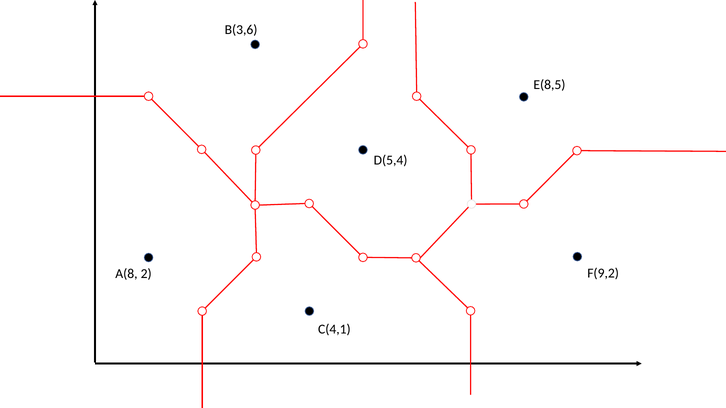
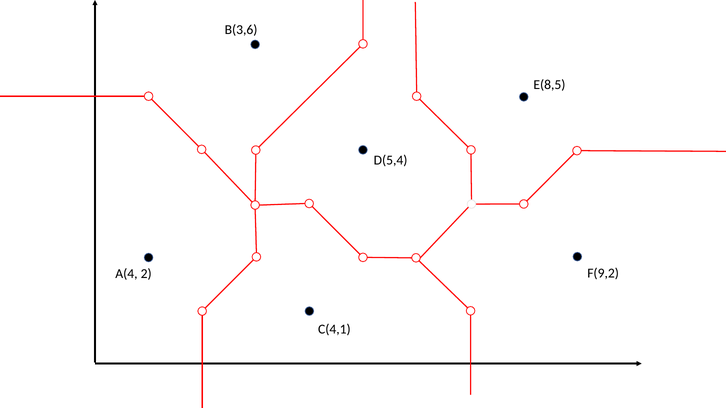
A(8: A(8 -> A(4
